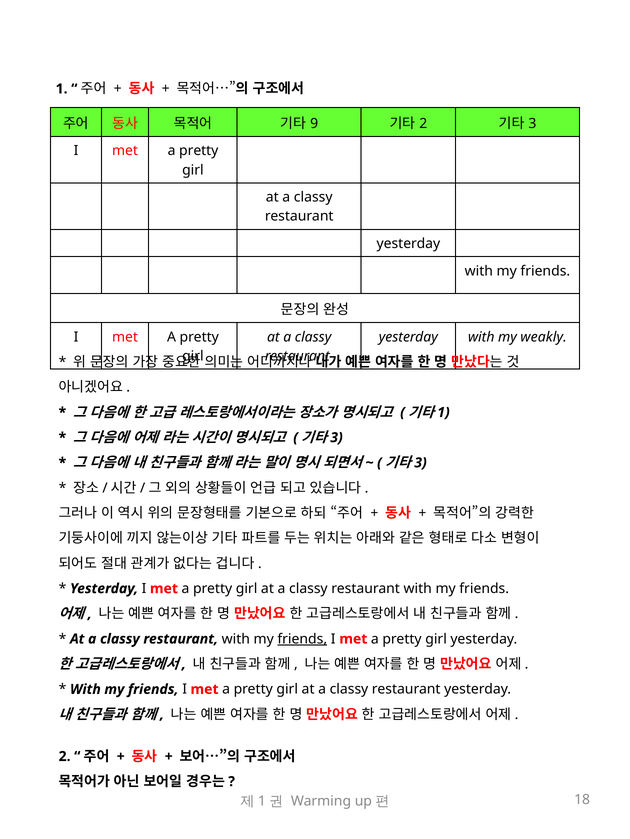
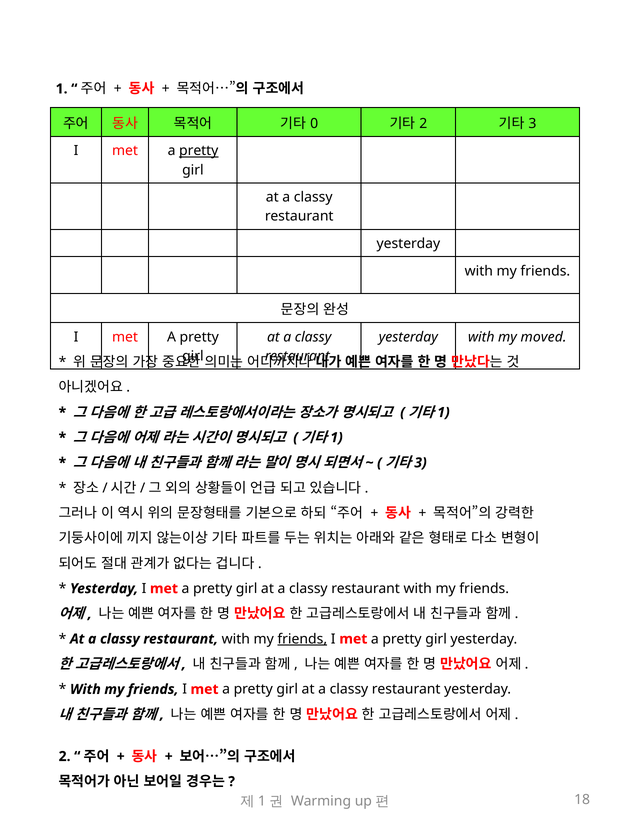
9: 9 -> 0
pretty at (199, 151) underline: none -> present
weakly: weakly -> moved
3 at (337, 438): 3 -> 1
